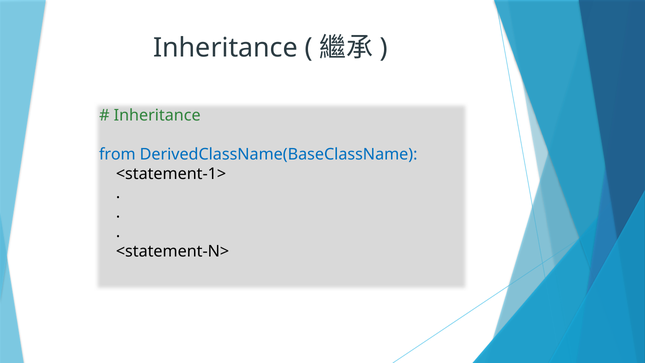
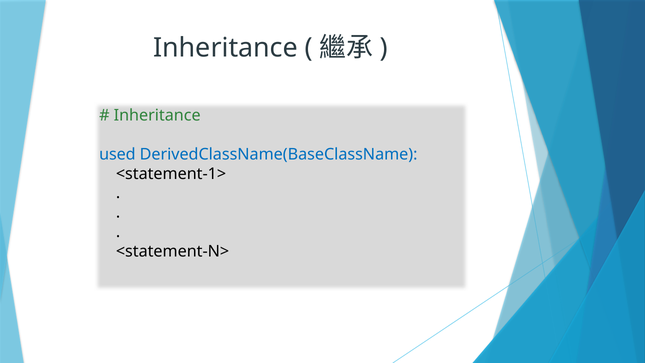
from: from -> used
